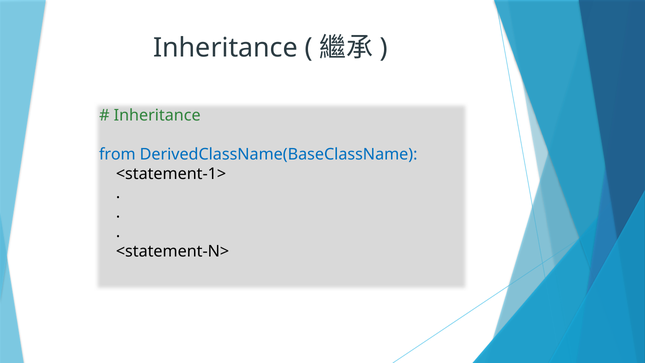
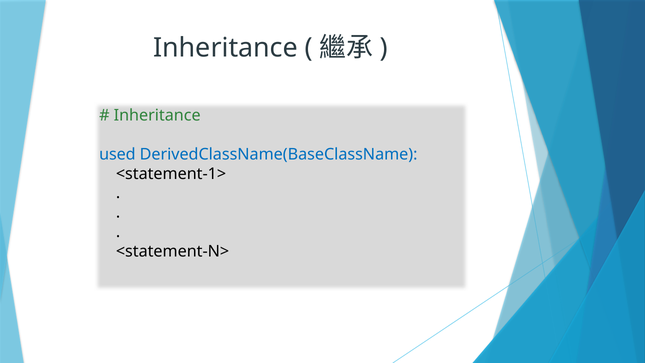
from: from -> used
